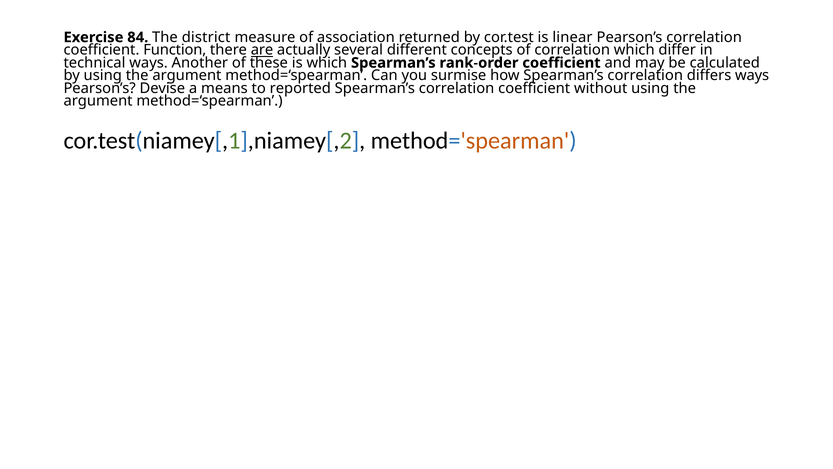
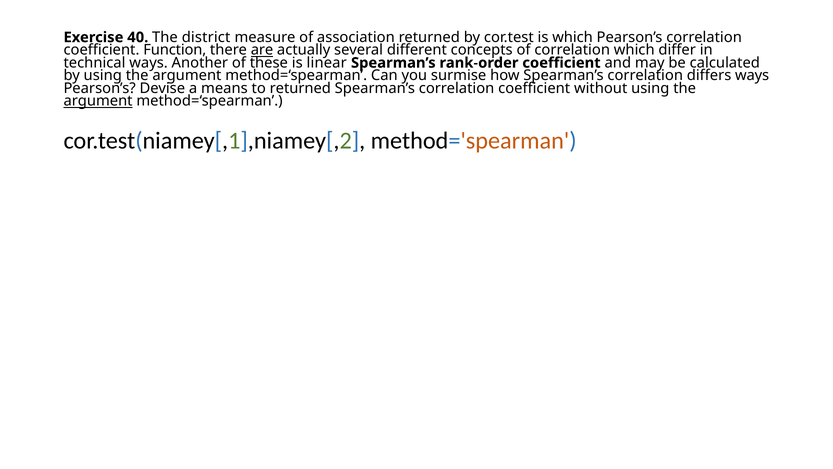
84: 84 -> 40
is linear: linear -> which
is which: which -> linear
to reported: reported -> returned
argument at (98, 101) underline: none -> present
